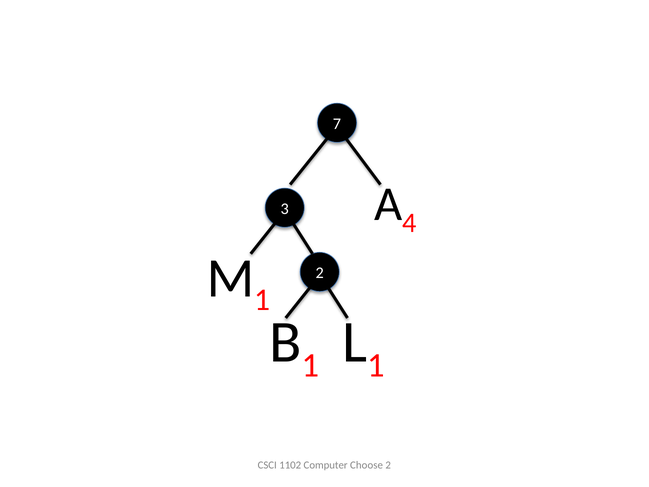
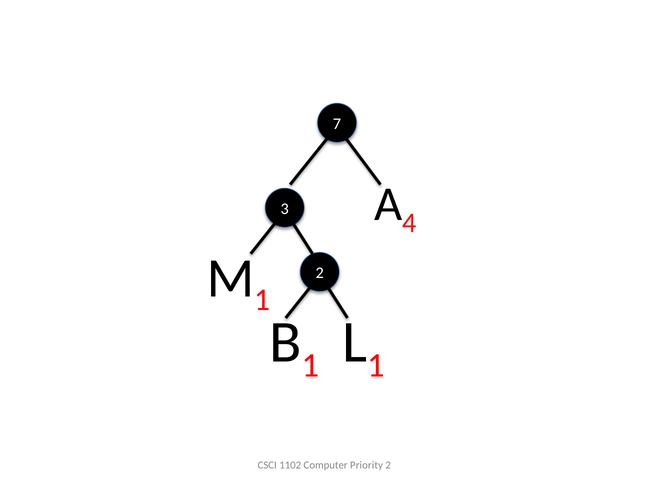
Choose: Choose -> Priority
